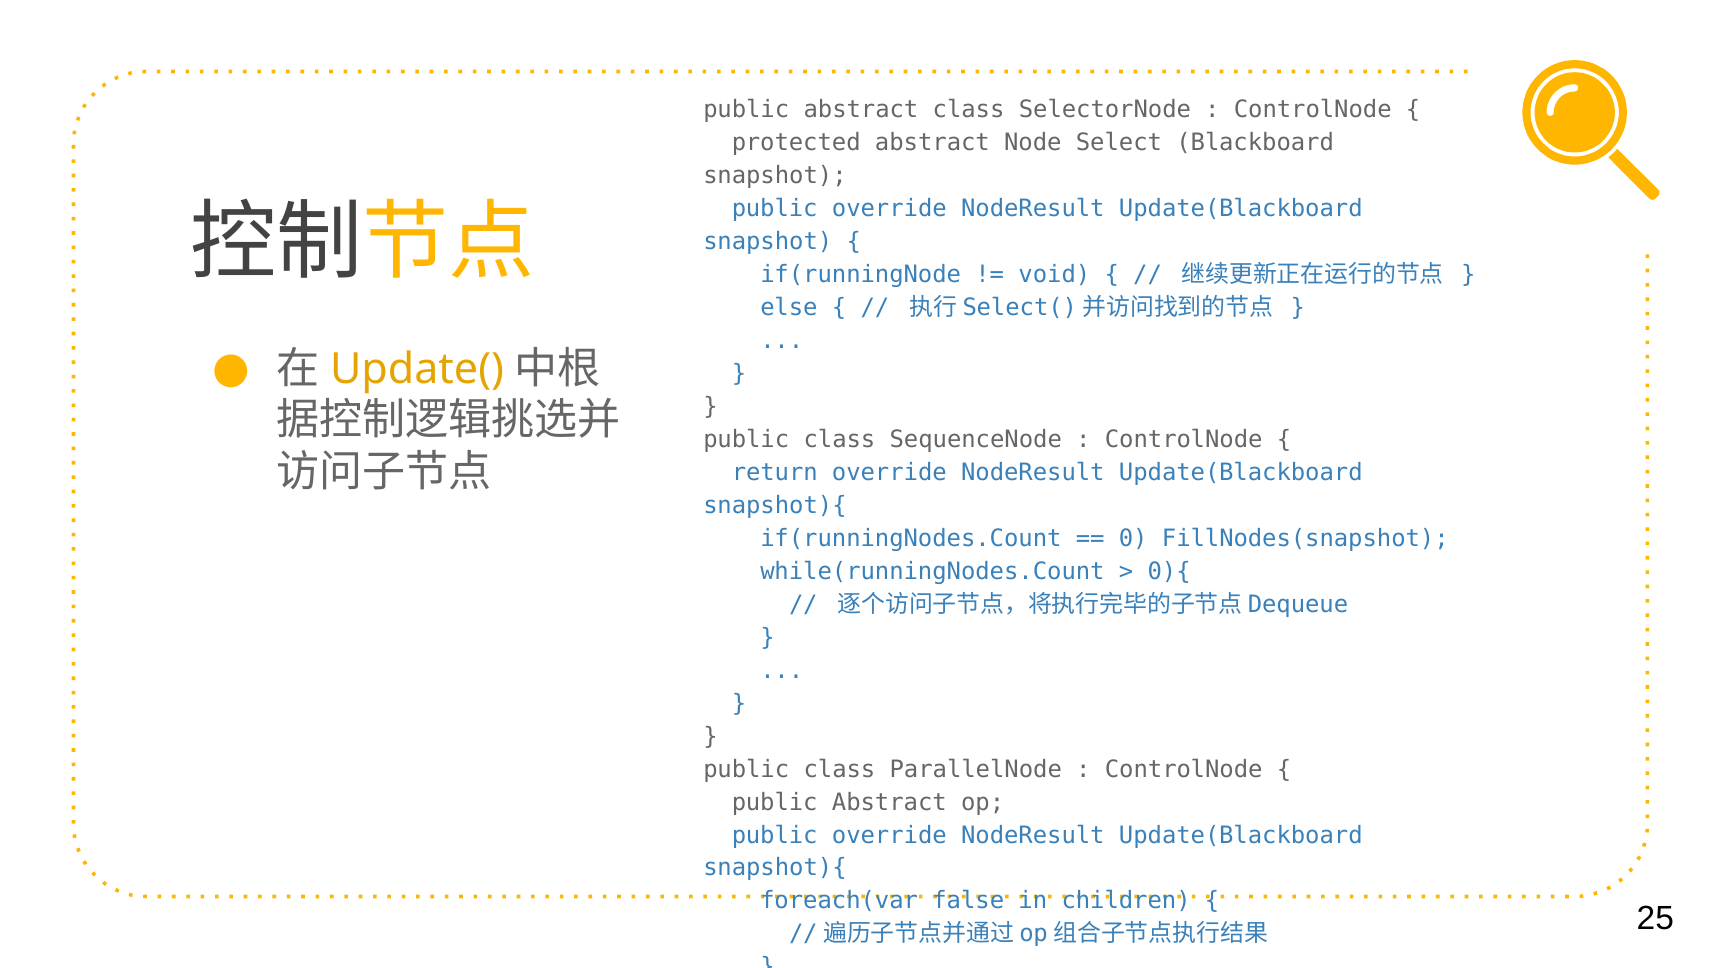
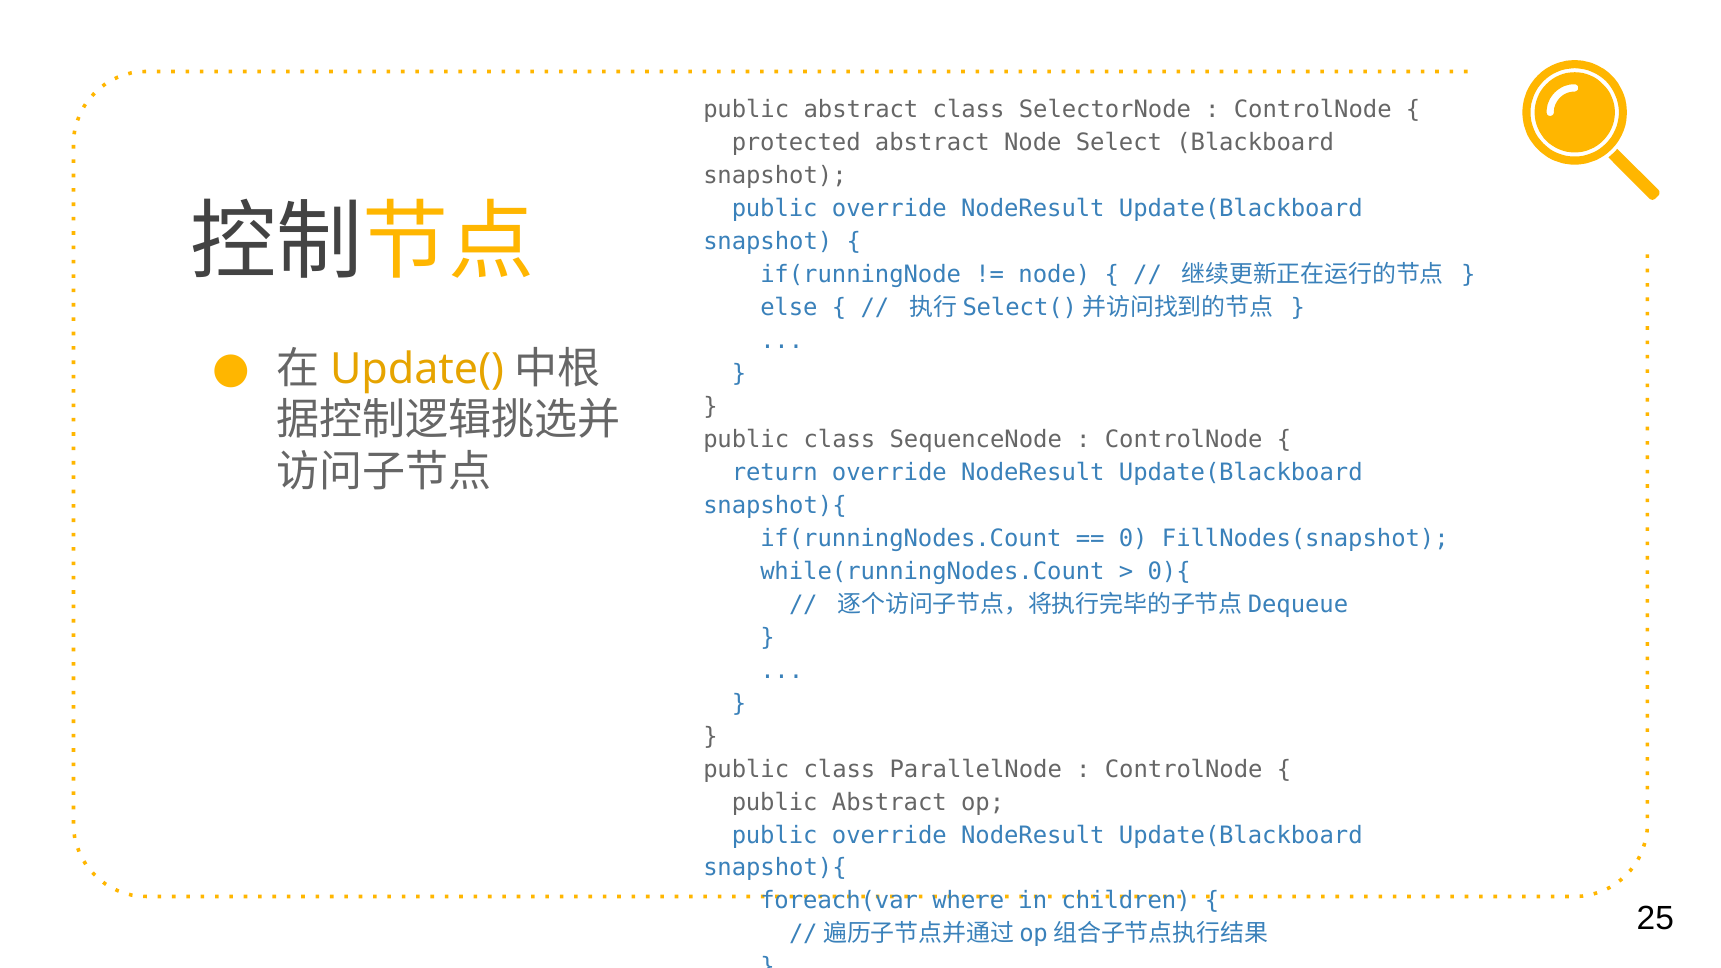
void at (1054, 274): void -> node
false: false -> where
